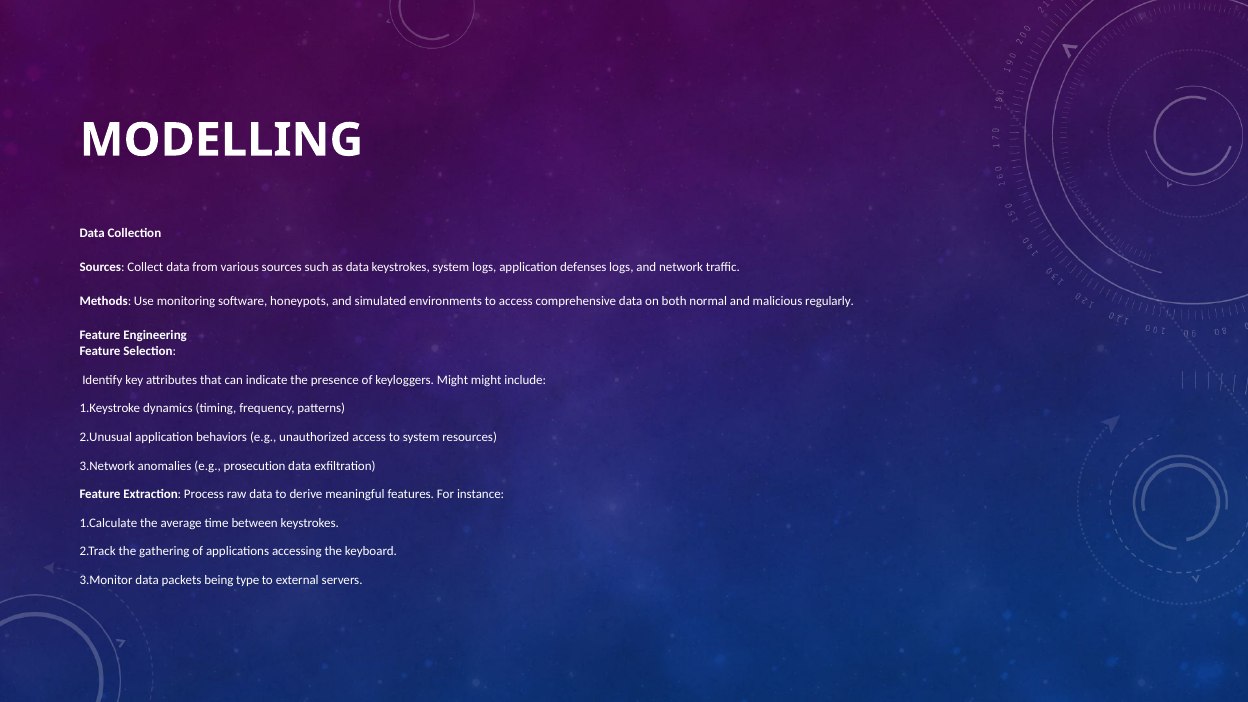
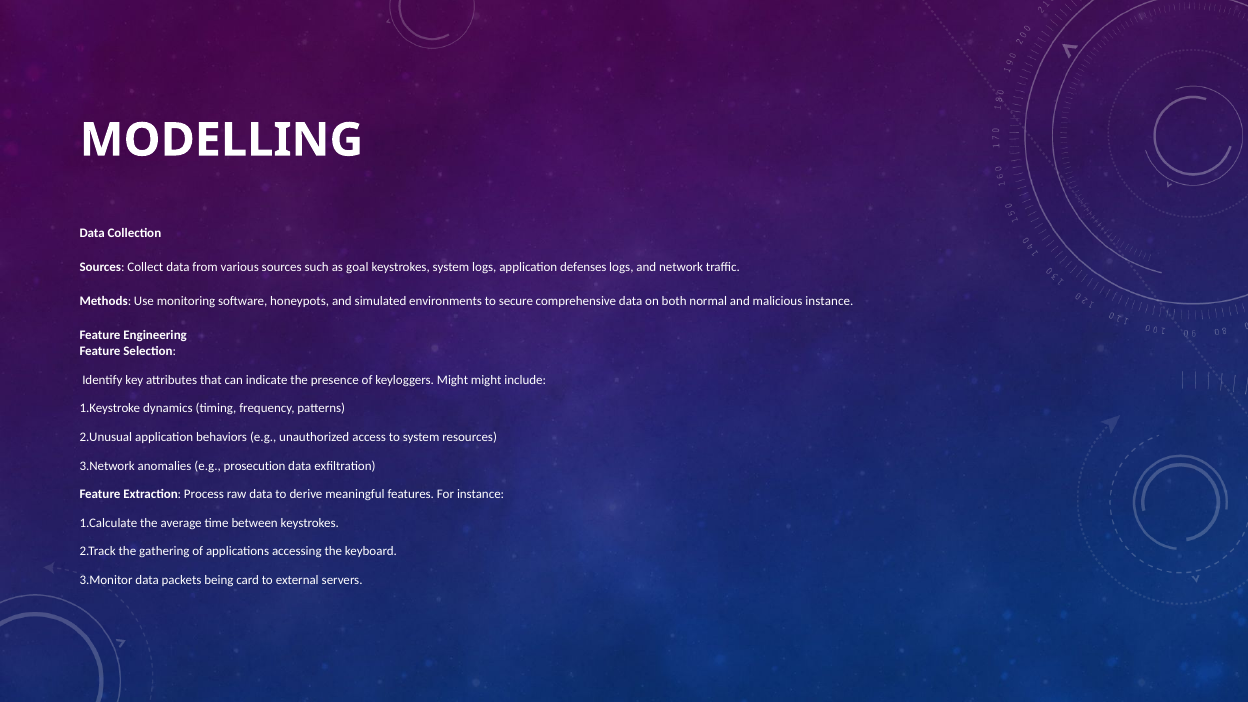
as data: data -> goal
to access: access -> secure
malicious regularly: regularly -> instance
type: type -> card
